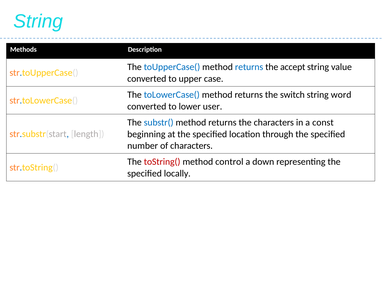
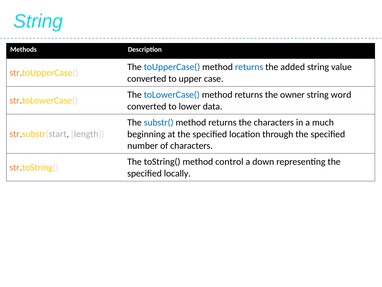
accept: accept -> added
switch: switch -> owner
user: user -> data
const: const -> much
toString( colour: red -> black
